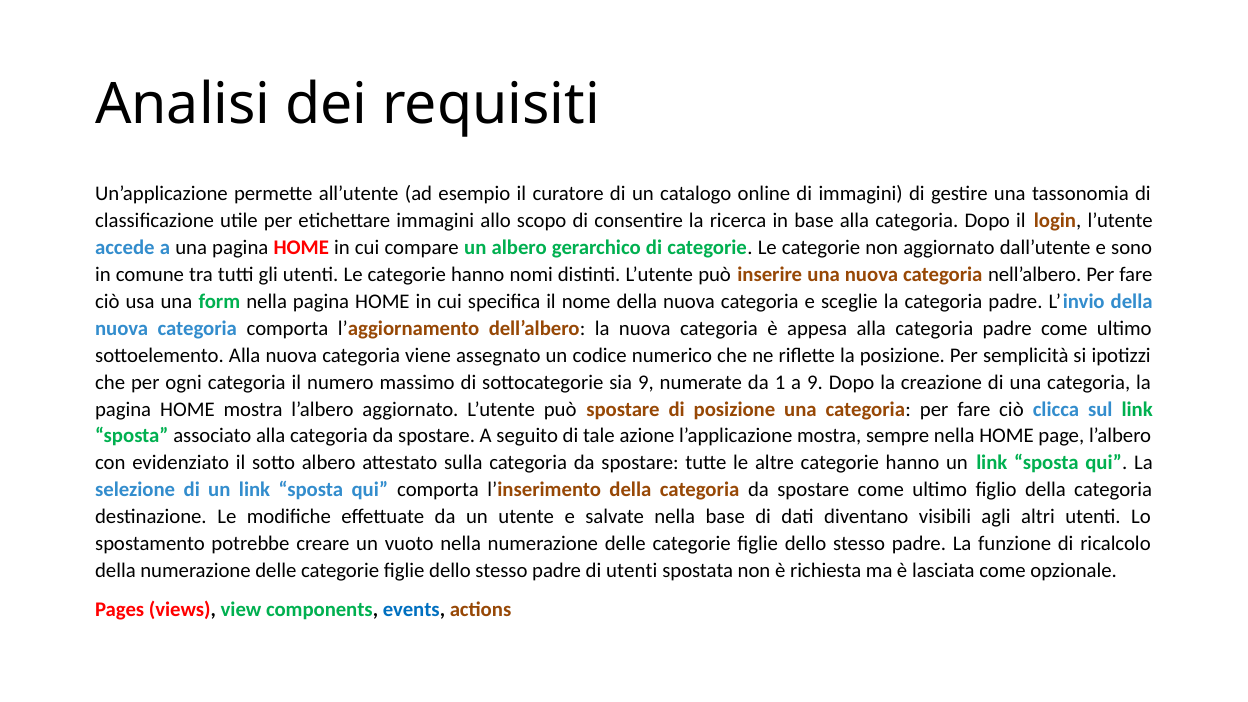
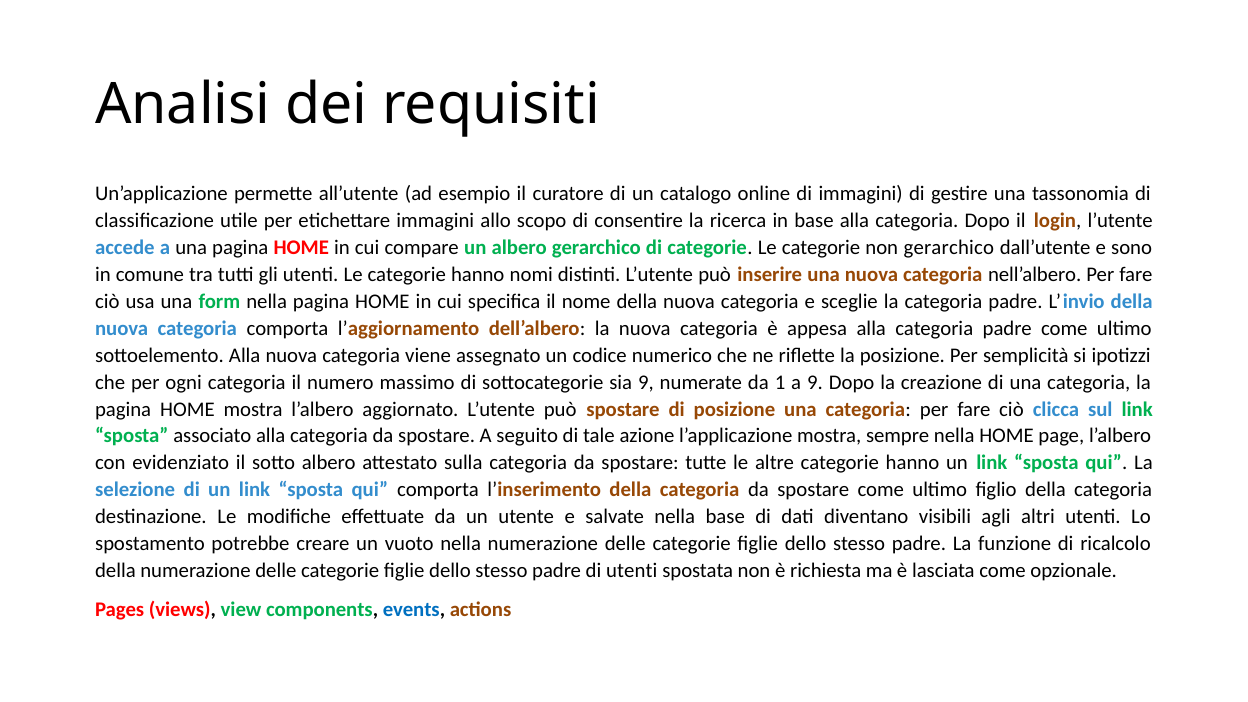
non aggiornato: aggiornato -> gerarchico
